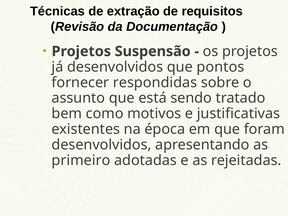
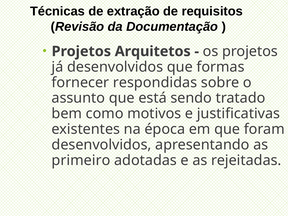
Suspensão: Suspensão -> Arquitetos
pontos: pontos -> formas
